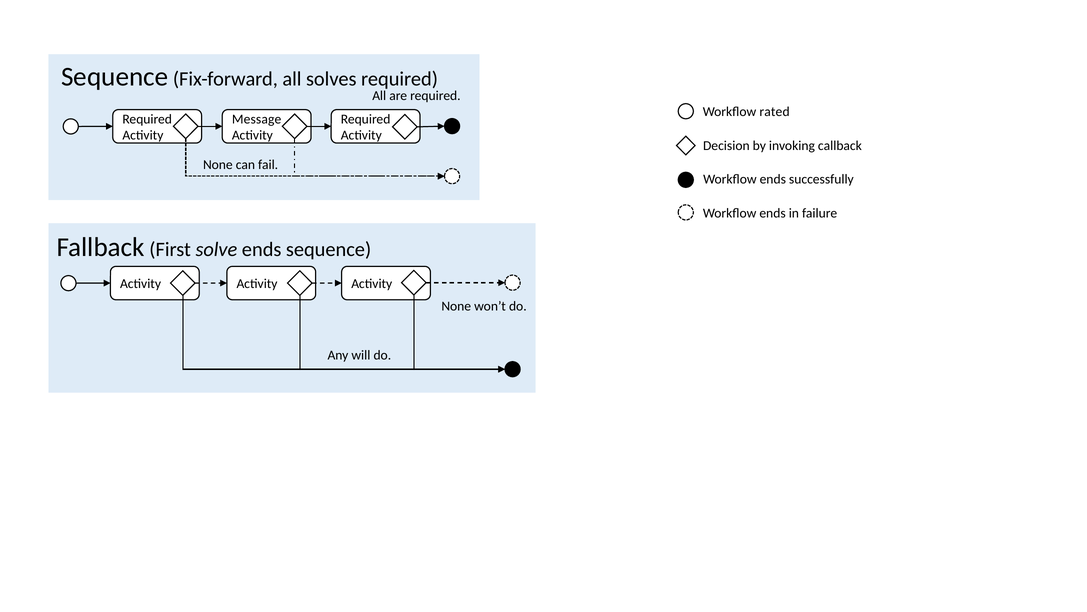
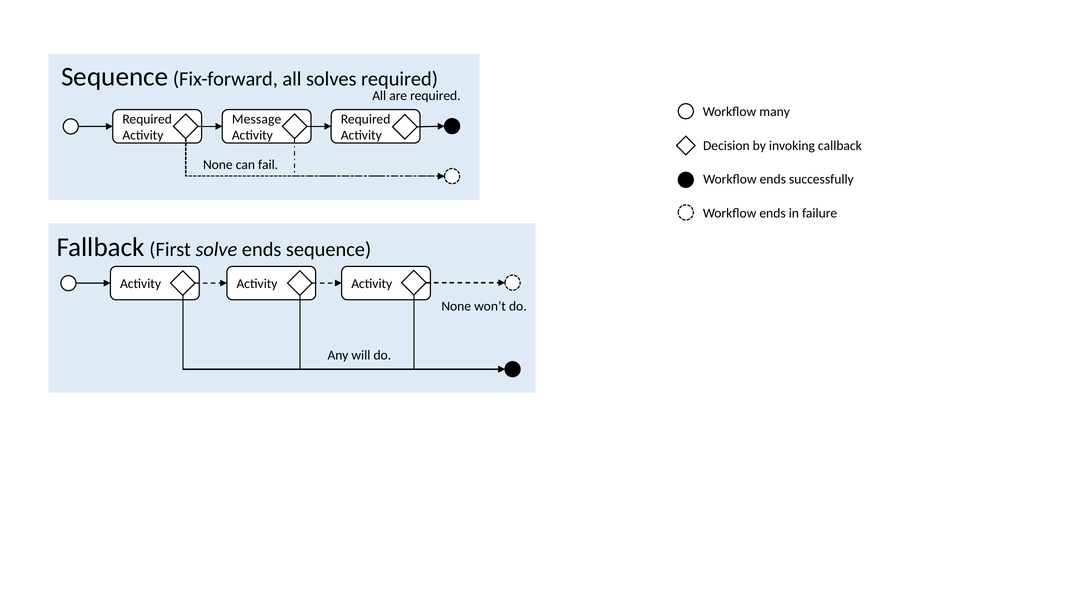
rated: rated -> many
